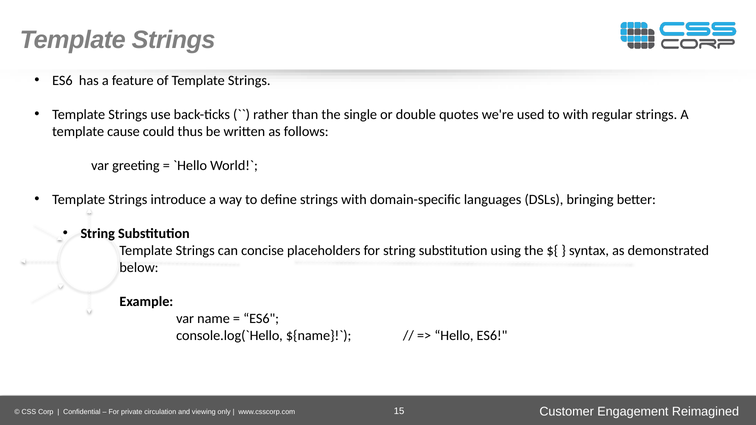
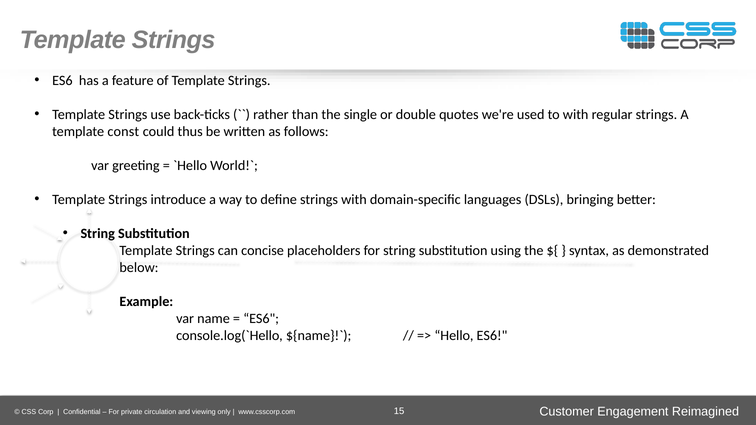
cause: cause -> const
